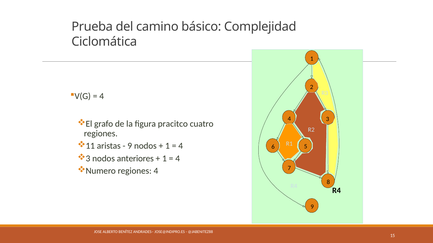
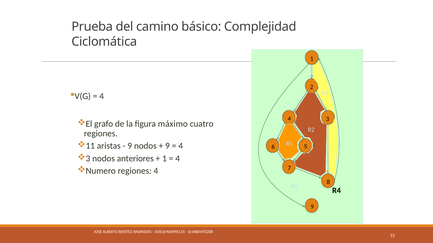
pracitco: pracitco -> máximo
1 at (168, 146): 1 -> 9
